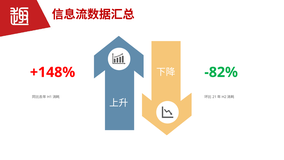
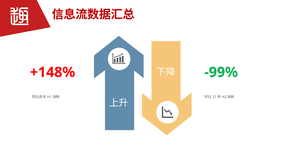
-82%: -82% -> -99%
